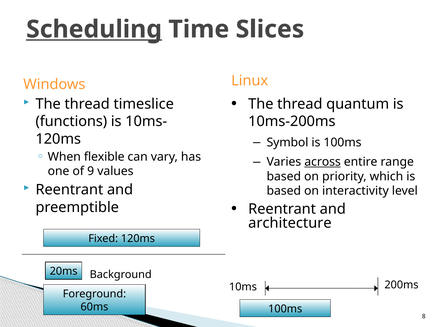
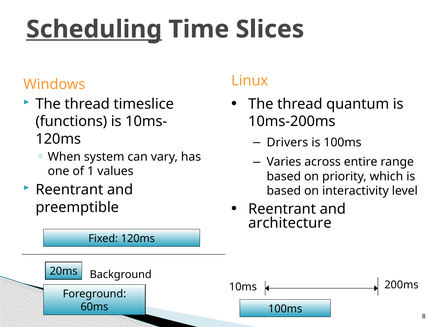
Symbol: Symbol -> Drivers
flexible: flexible -> system
across underline: present -> none
9: 9 -> 1
